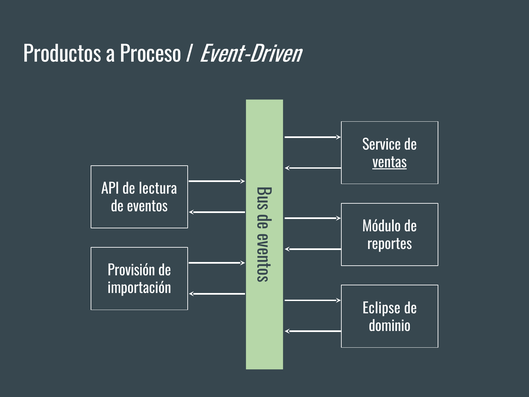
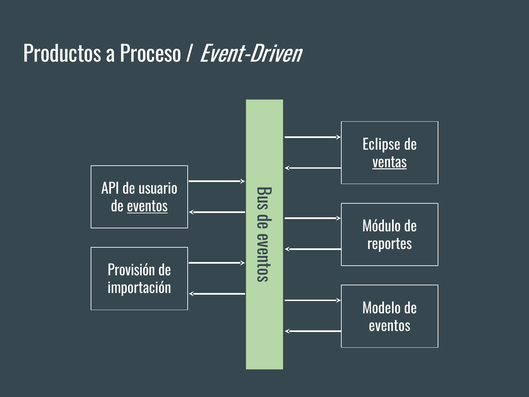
Service: Service -> Eclipse
lectura: lectura -> usuario
eventos at (147, 206) underline: none -> present
Eclipse: Eclipse -> Modelo
dominio at (390, 326): dominio -> eventos
